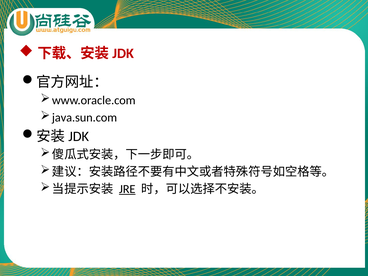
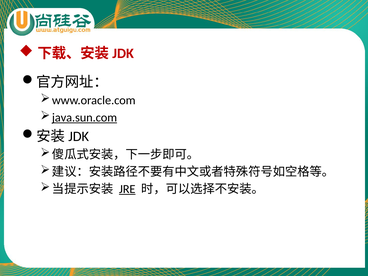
java.sun.com underline: none -> present
